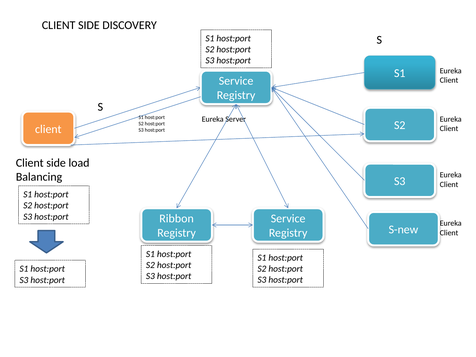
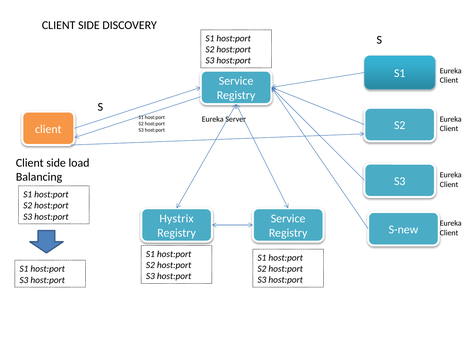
Ribbon: Ribbon -> Hystrix
